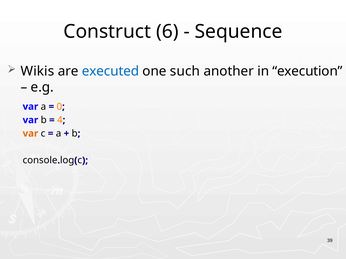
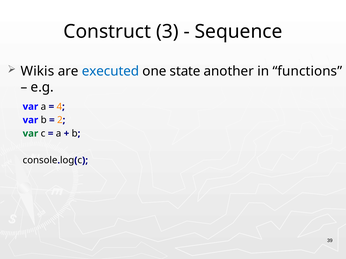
6: 6 -> 3
such: such -> state
execution: execution -> functions
0: 0 -> 4
4: 4 -> 2
var at (30, 134) colour: orange -> green
